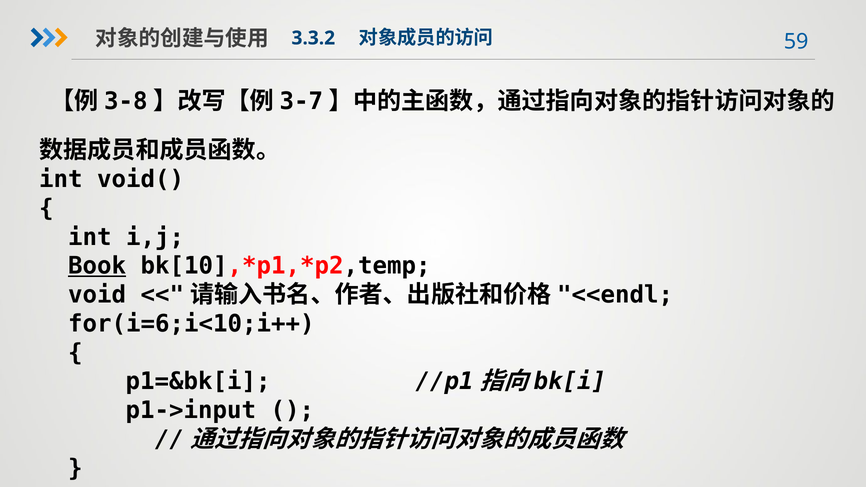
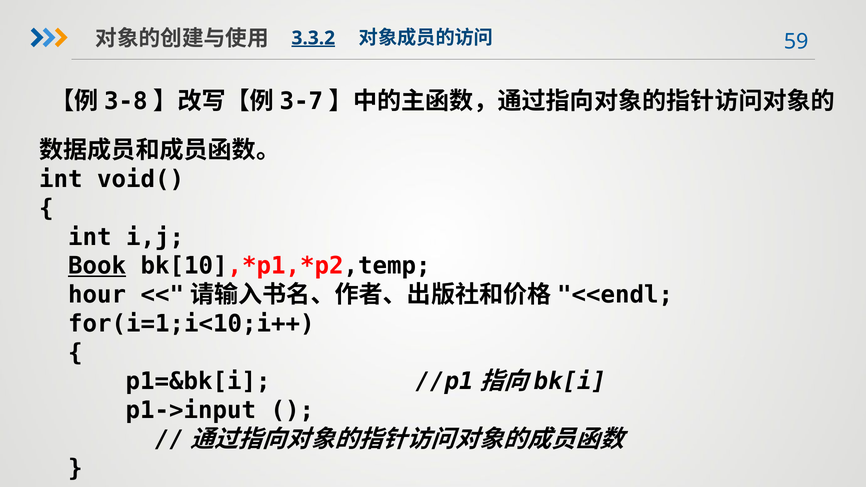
3.3.2 underline: none -> present
void: void -> hour
for(i=6;i<10;i++: for(i=6;i<10;i++ -> for(i=1;i<10;i++
